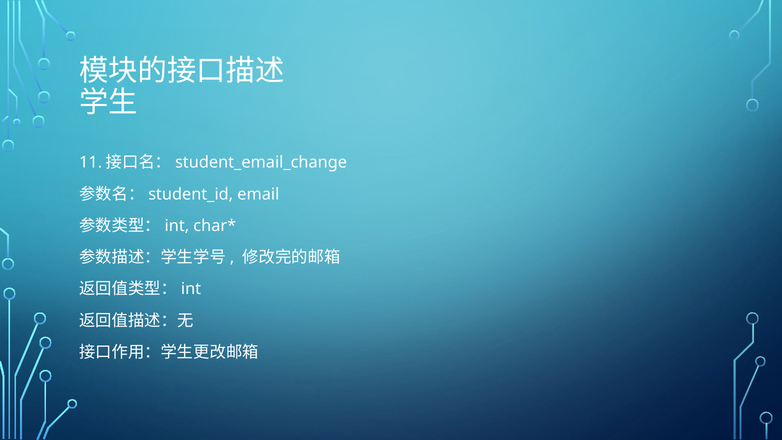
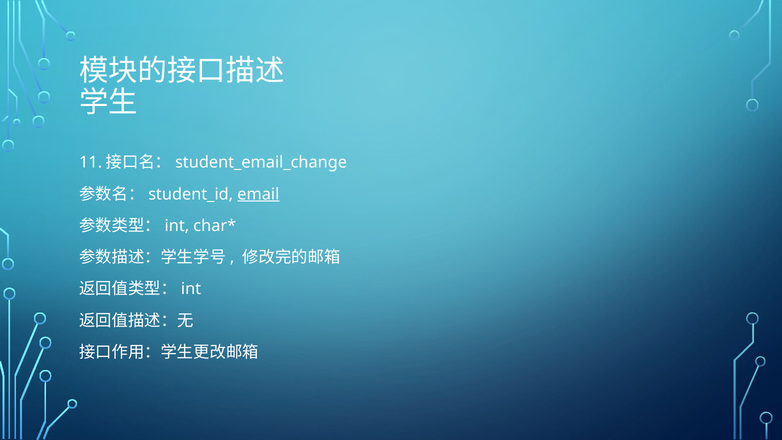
email underline: none -> present
